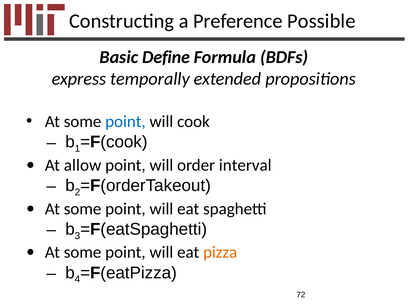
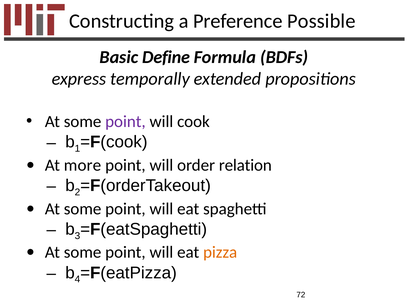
point at (125, 122) colour: blue -> purple
allow: allow -> more
interval: interval -> relation
